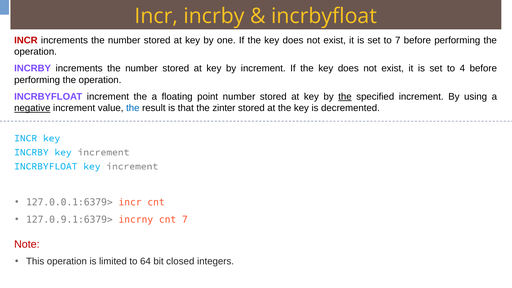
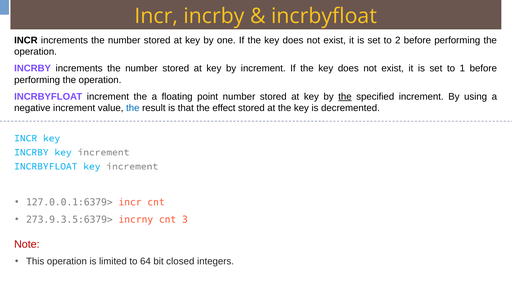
INCR at (26, 40) colour: red -> black
to 7: 7 -> 2
4: 4 -> 1
negative underline: present -> none
zinter: zinter -> effect
127.0.9.1:6379>: 127.0.9.1:6379> -> 273.9.3.5:6379>
cnt 7: 7 -> 3
